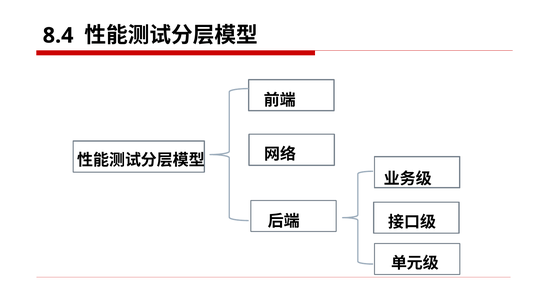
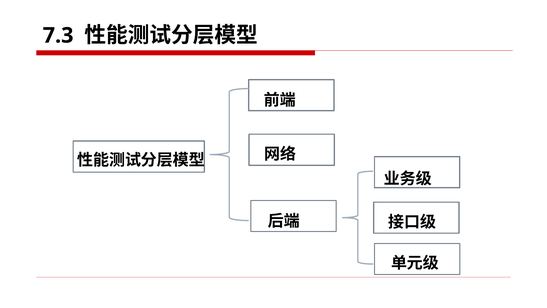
8.4: 8.4 -> 7.3
